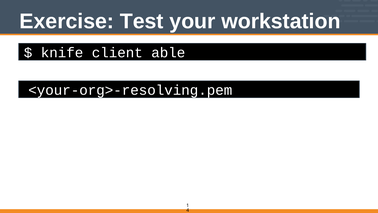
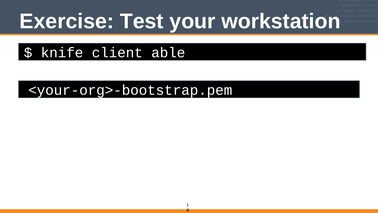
<your-org>-resolving.pem: <your-org>-resolving.pem -> <your-org>-bootstrap.pem
